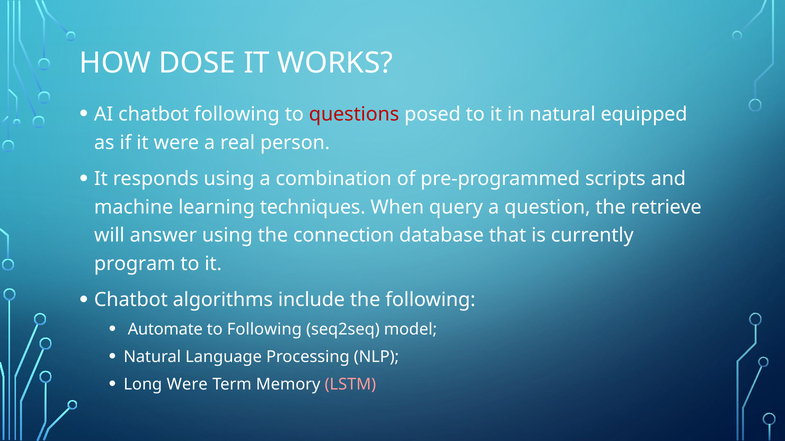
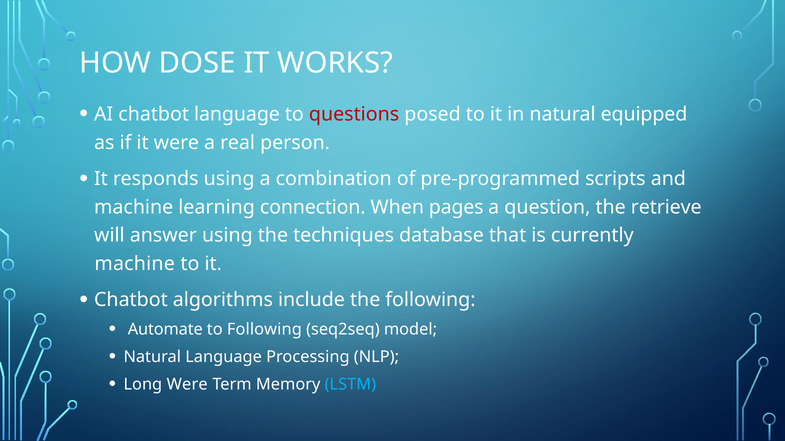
chatbot following: following -> language
techniques: techniques -> connection
query: query -> pages
connection: connection -> techniques
program at (135, 264): program -> machine
LSTM colour: pink -> light blue
